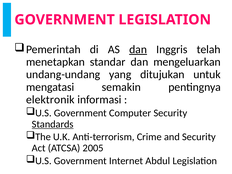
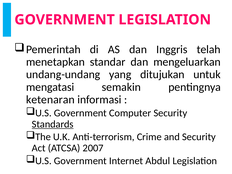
dan at (138, 49) underline: present -> none
elektronik: elektronik -> ketenaran
2005: 2005 -> 2007
